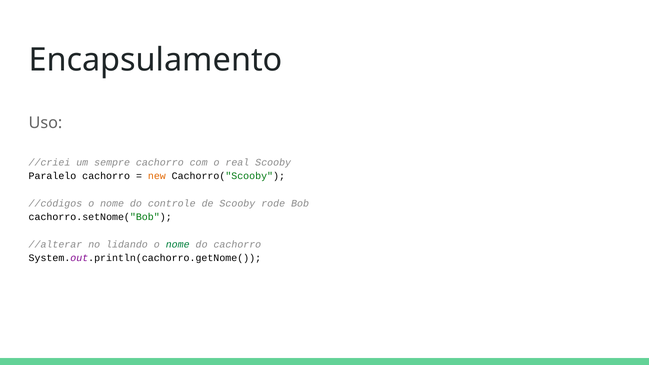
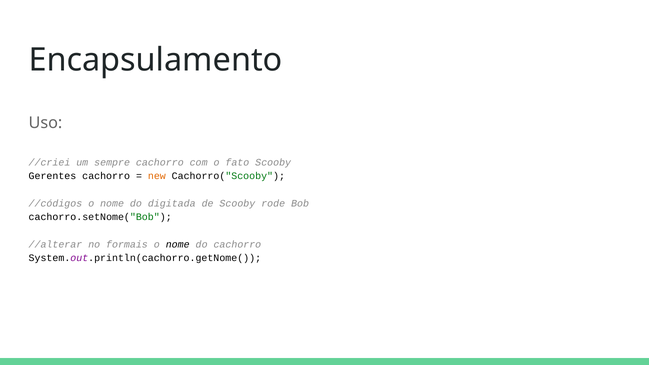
real: real -> fato
Paralelo: Paralelo -> Gerentes
controle: controle -> digitada
lidando: lidando -> formais
nome at (178, 245) colour: green -> black
